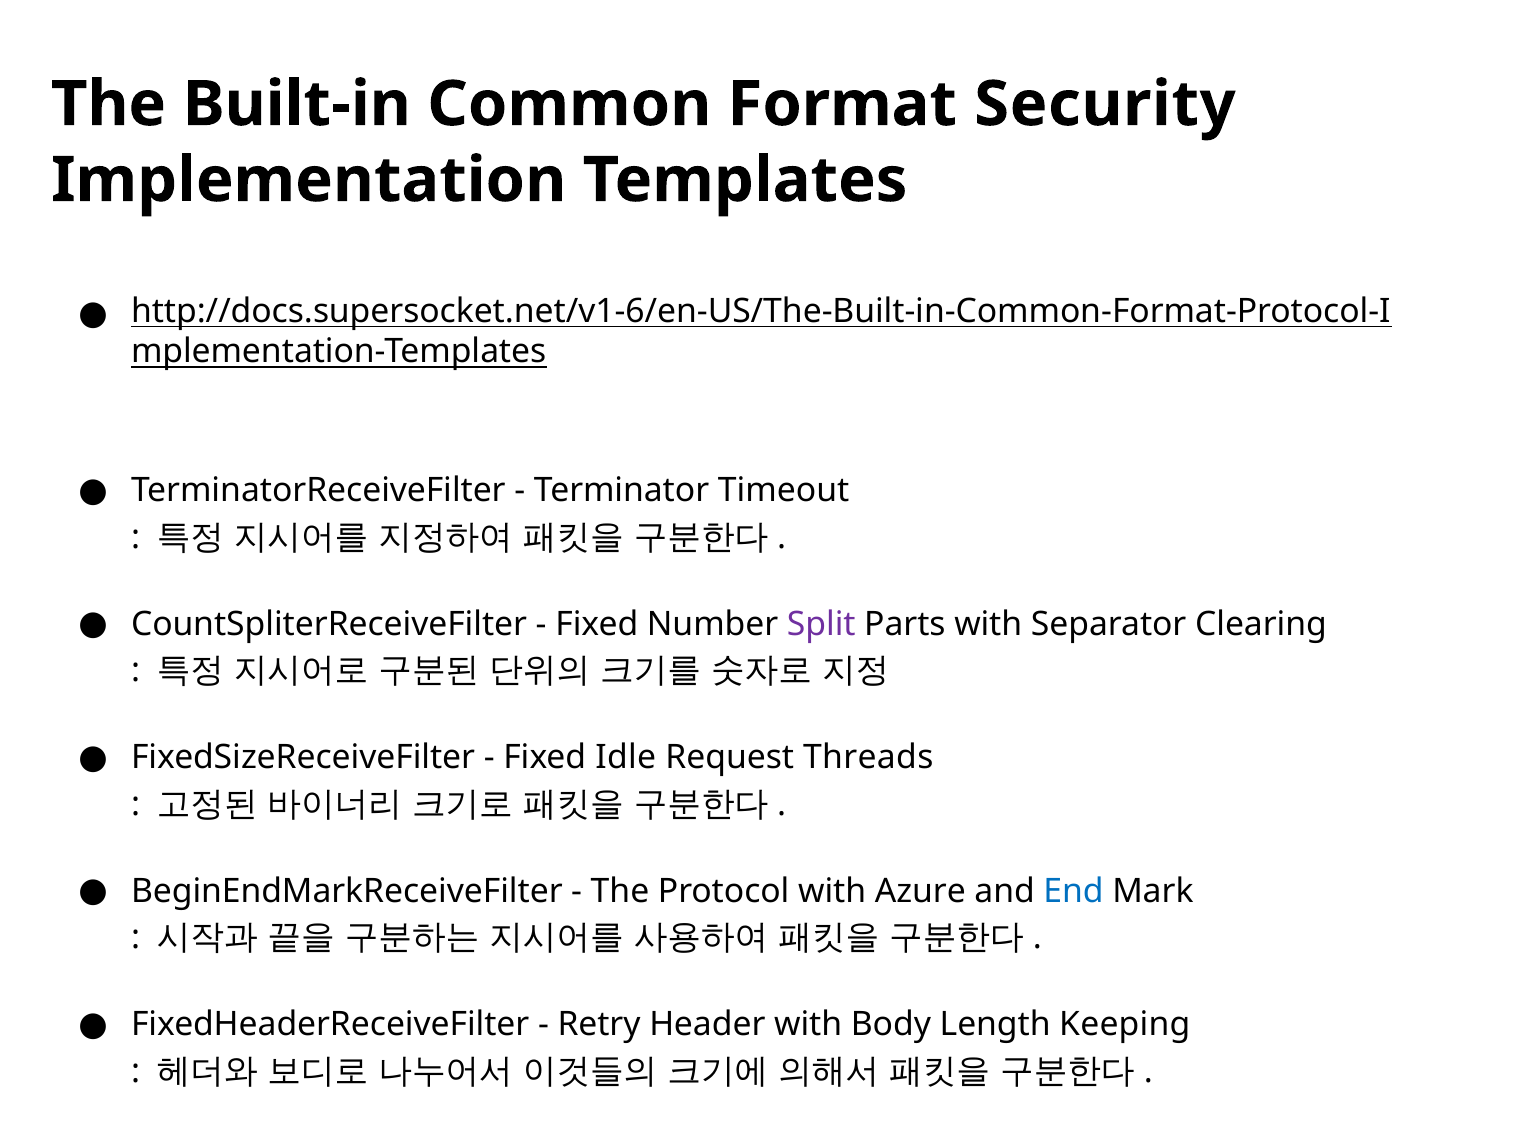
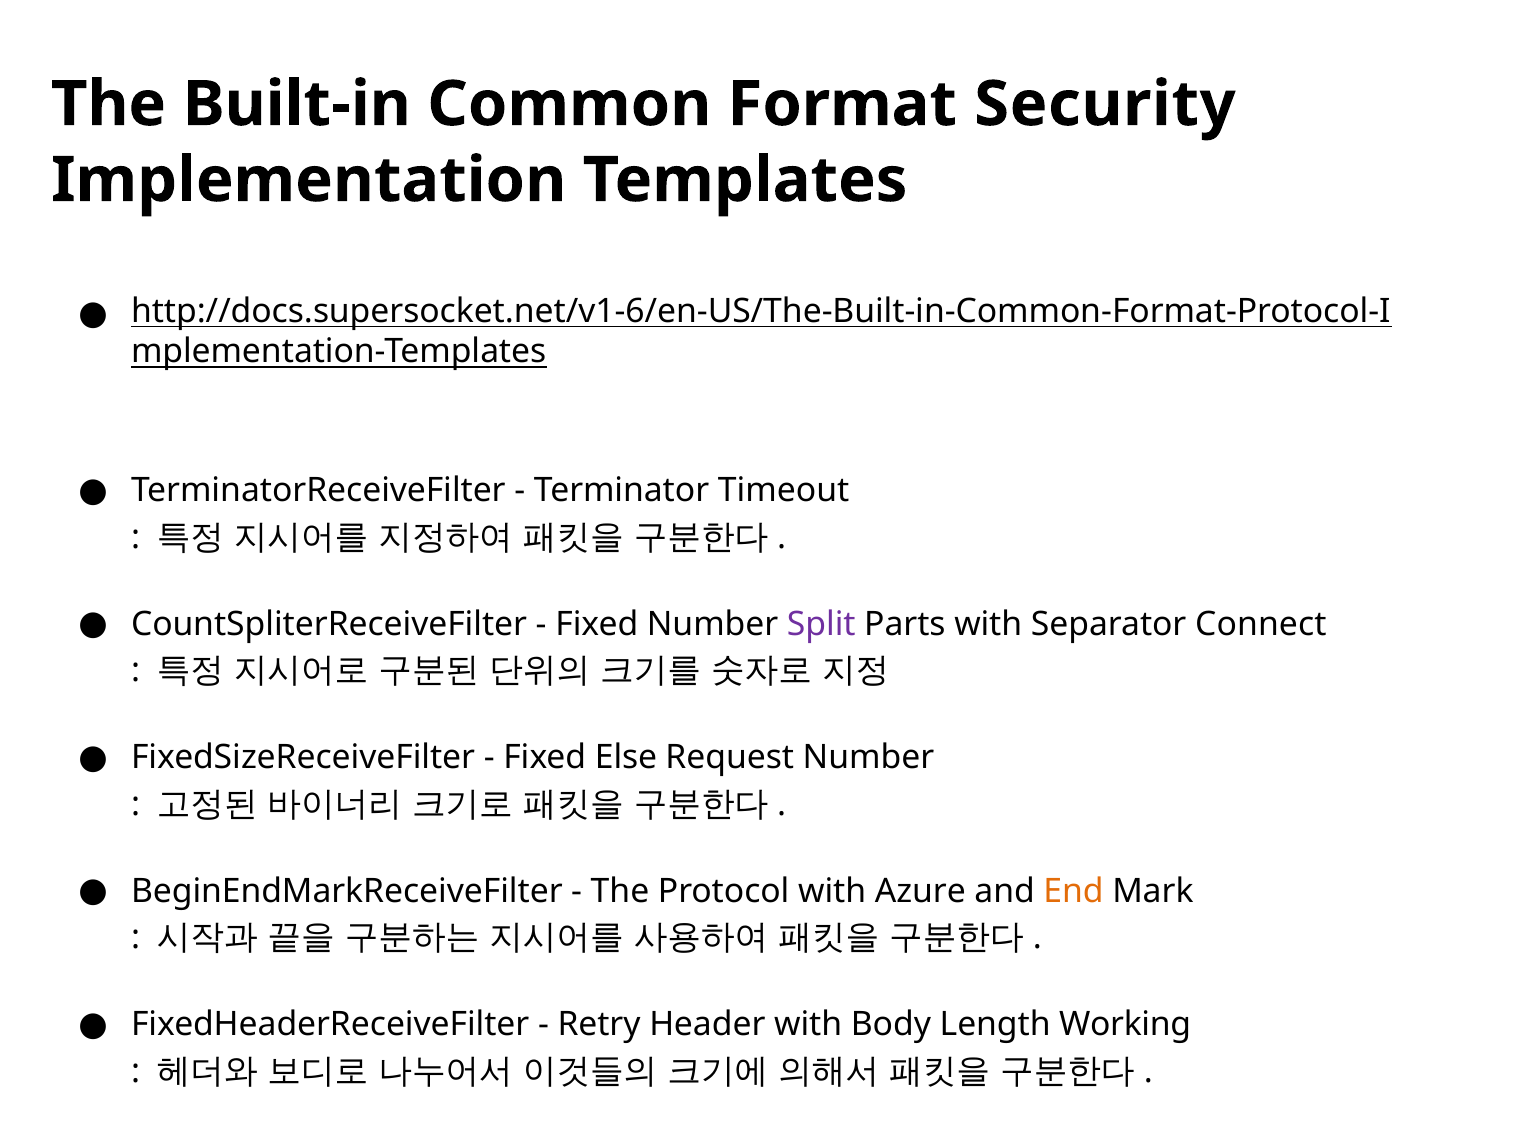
Clearing: Clearing -> Connect
Idle: Idle -> Else
Request Threads: Threads -> Number
End colour: blue -> orange
Keeping: Keeping -> Working
